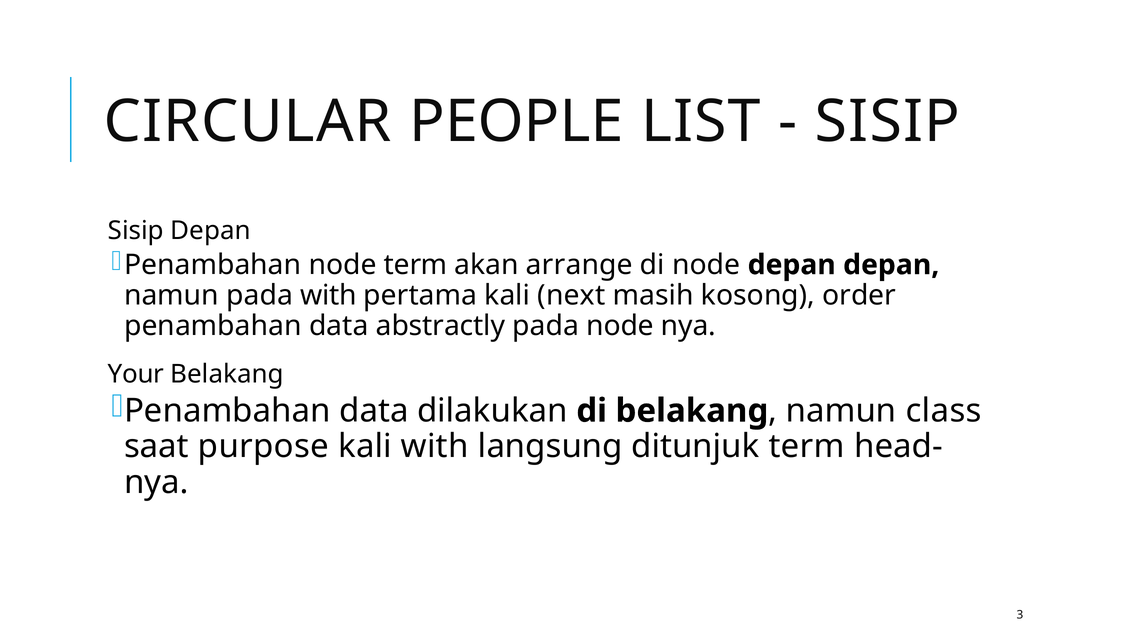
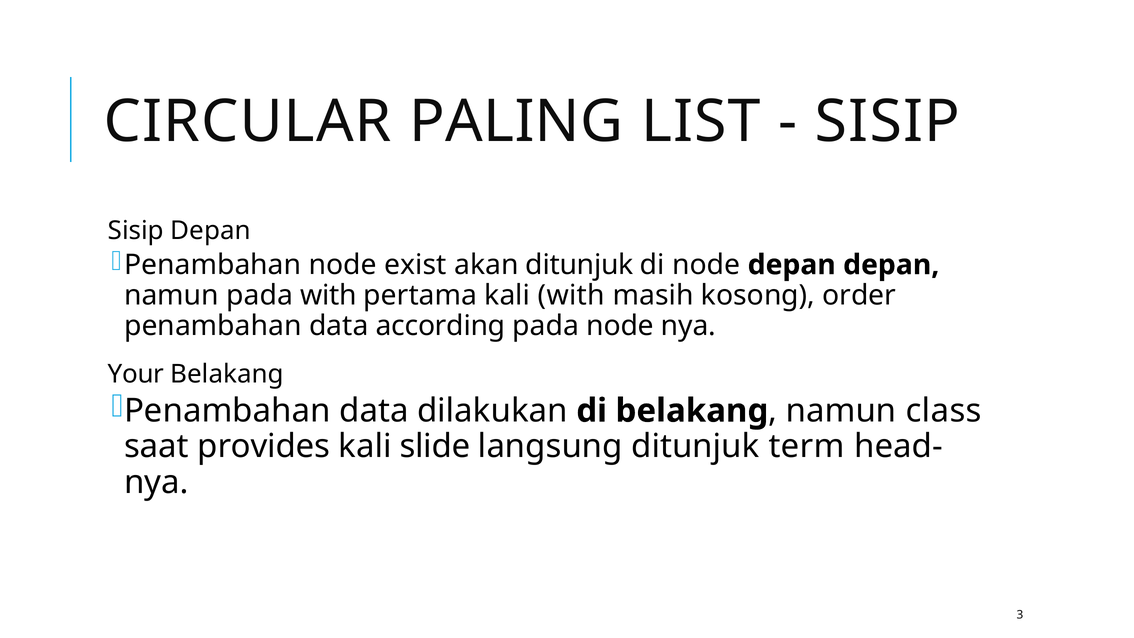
PEOPLE: PEOPLE -> PALING
node term: term -> exist
akan arrange: arrange -> ditunjuk
kali next: next -> with
abstractly: abstractly -> according
purpose: purpose -> provides
kali with: with -> slide
